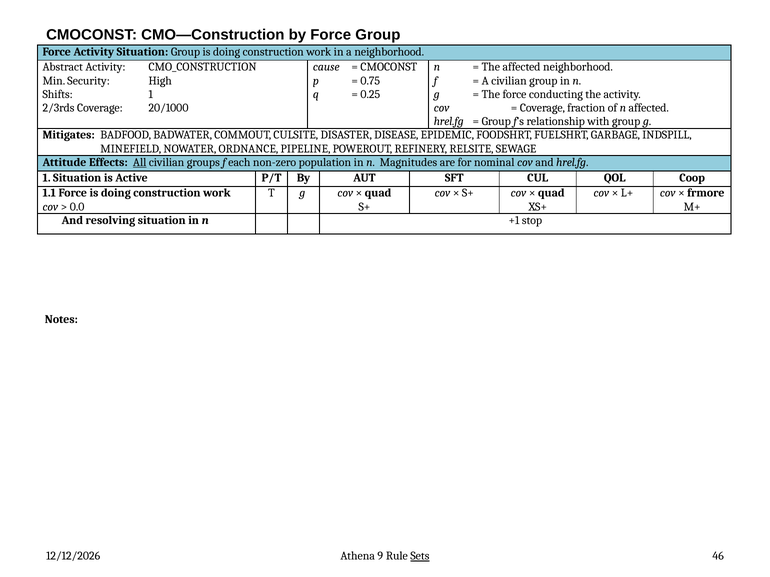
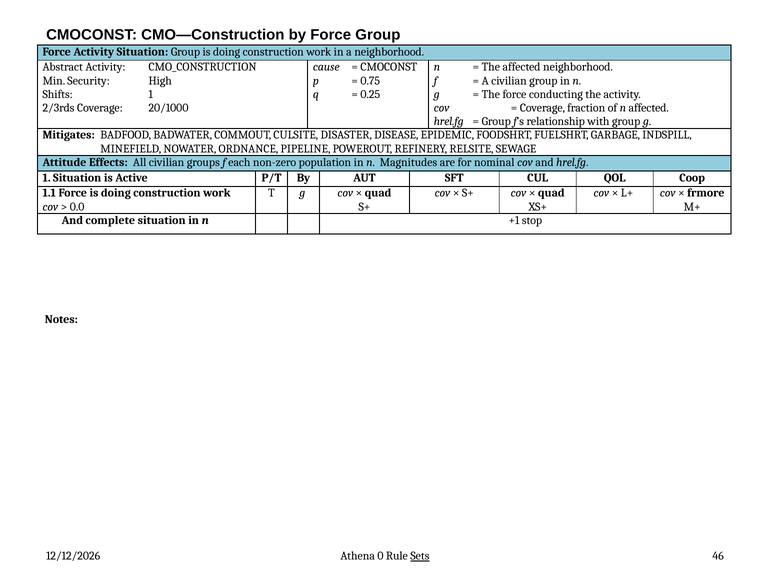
All underline: present -> none
resolving: resolving -> complete
9: 9 -> 0
